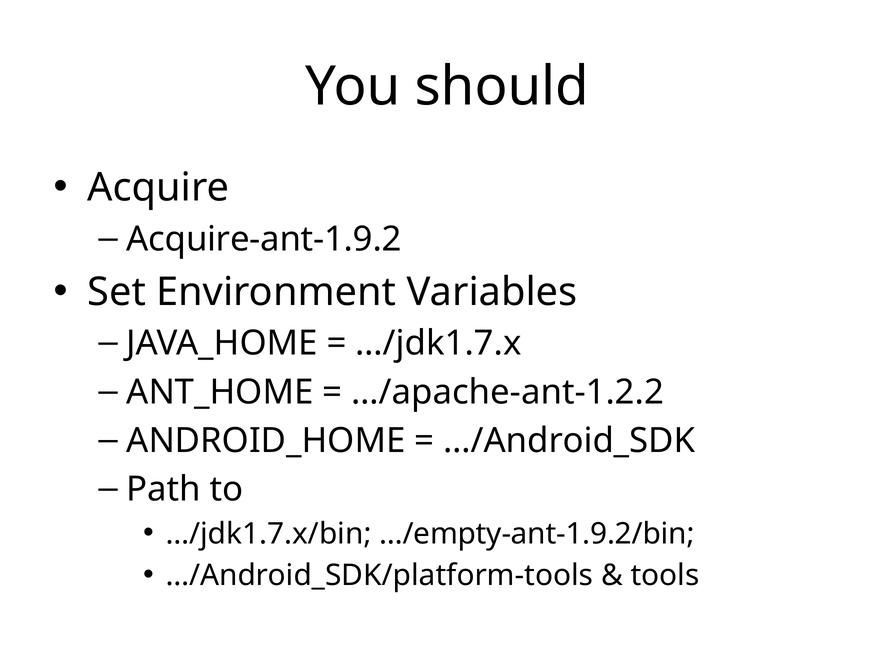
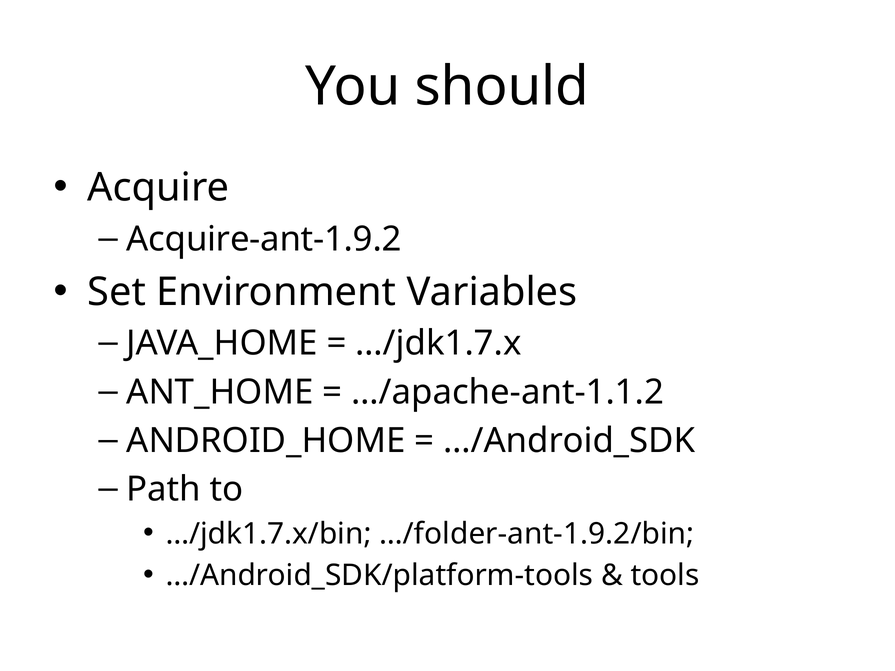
…/apache-ant-1.2.2: …/apache-ant-1.2.2 -> …/apache-ant-1.1.2
…/empty-ant-1.9.2/bin: …/empty-ant-1.9.2/bin -> …/folder-ant-1.9.2/bin
